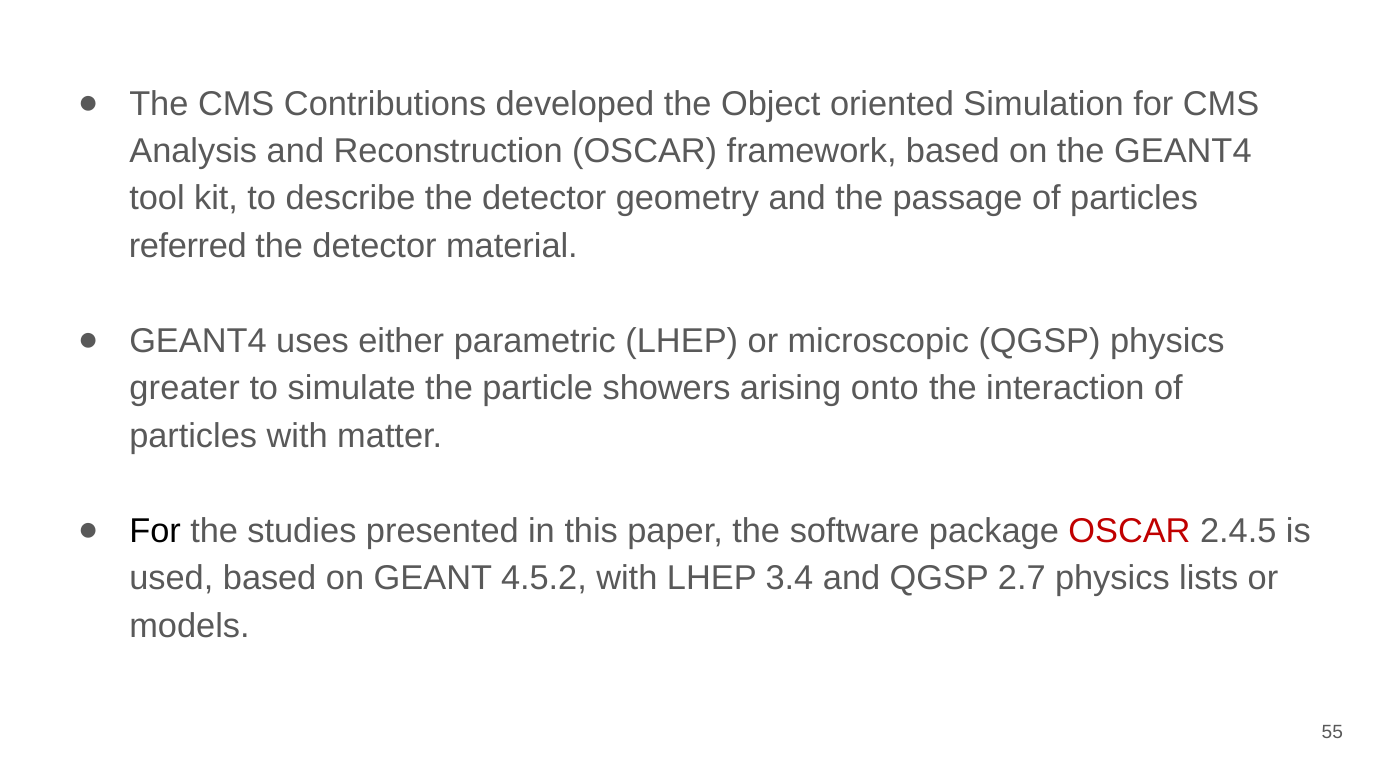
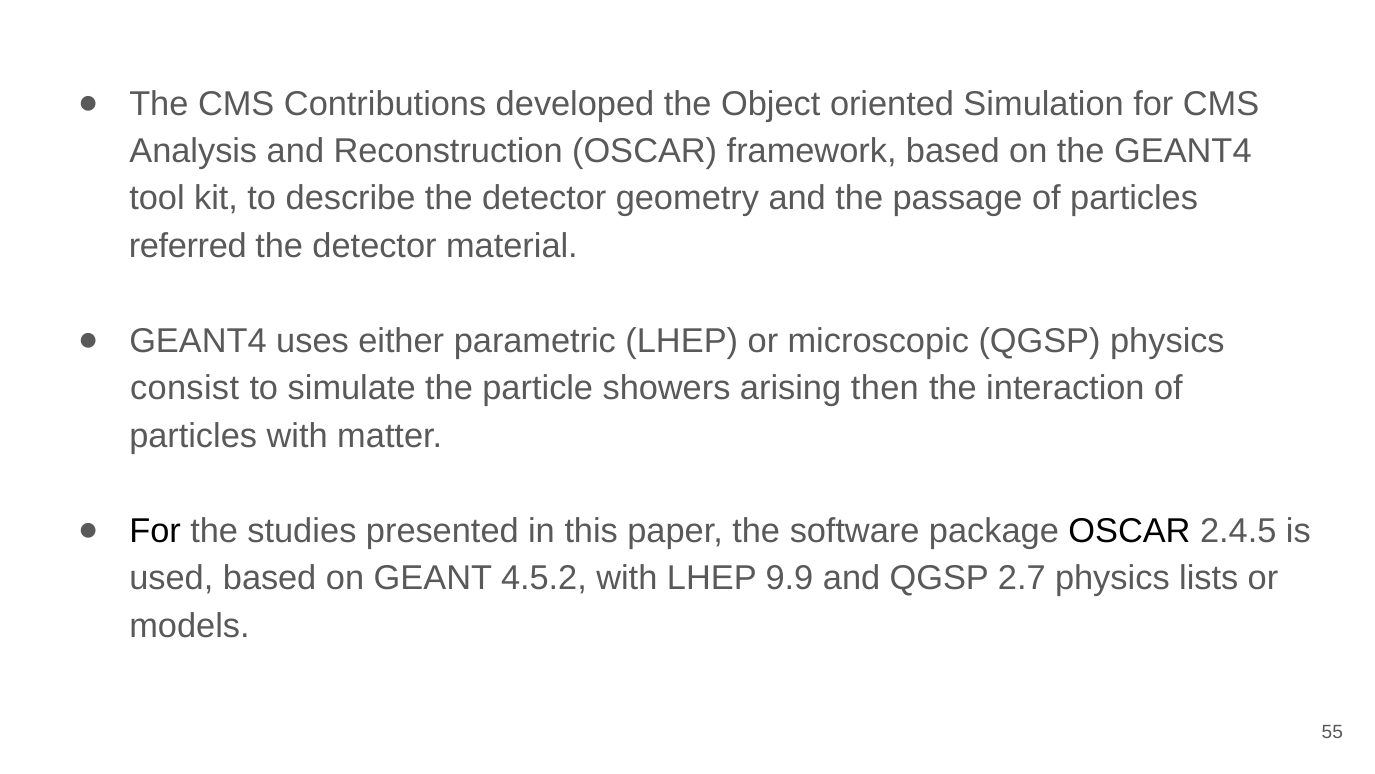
greater: greater -> consist
onto: onto -> then
OSCAR at (1129, 530) colour: red -> black
3.4: 3.4 -> 9.9
